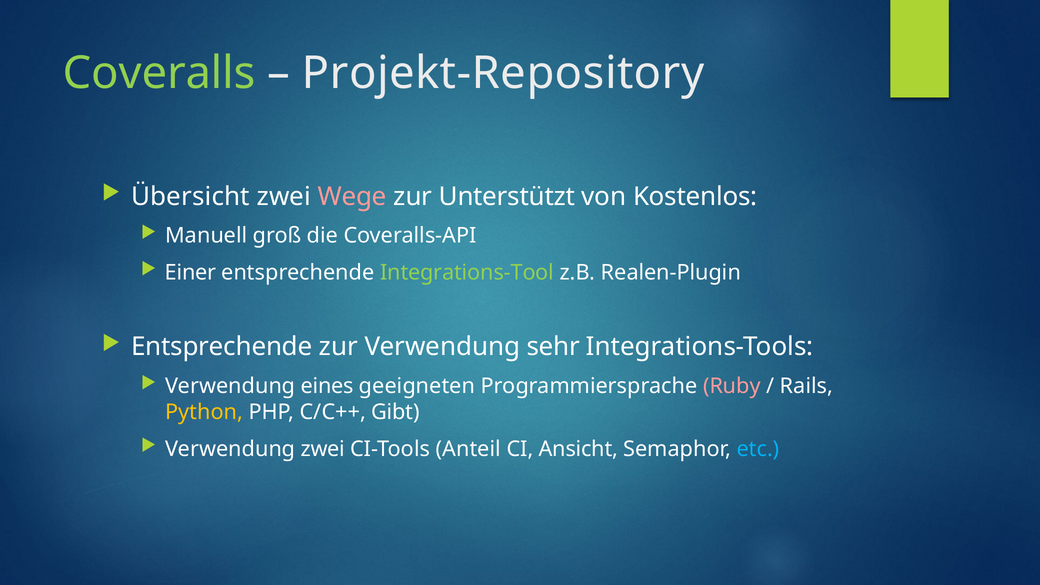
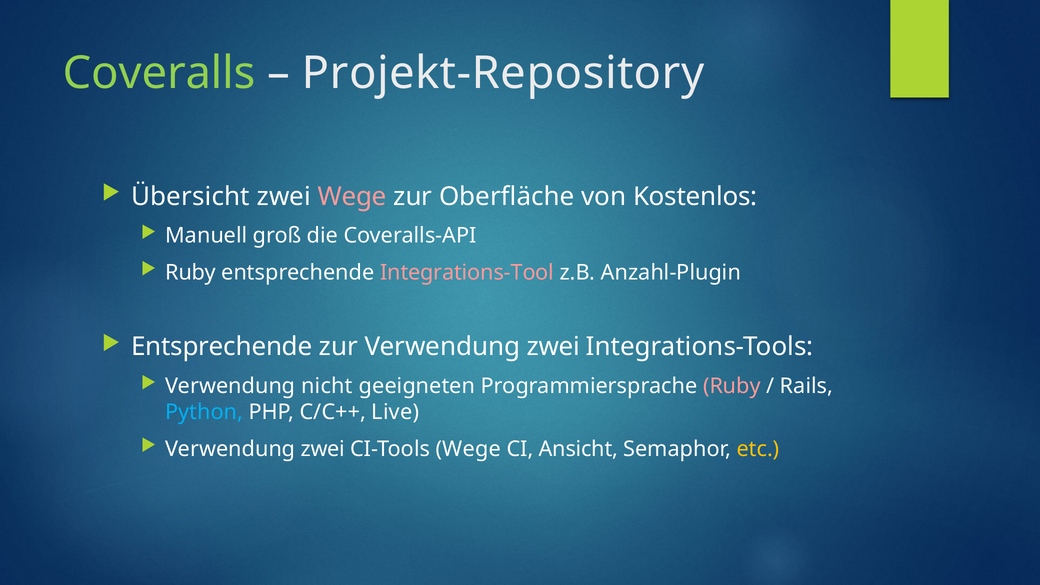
Unterstützt: Unterstützt -> Oberfläche
Einer at (191, 272): Einer -> Ruby
Integrations-Tool colour: light green -> pink
Realen-Plugin: Realen-Plugin -> Anzahl-Plugin
zur Verwendung sehr: sehr -> zwei
eines: eines -> nicht
Python colour: yellow -> light blue
Gibt: Gibt -> Live
CI-Tools Anteil: Anteil -> Wege
etc colour: light blue -> yellow
